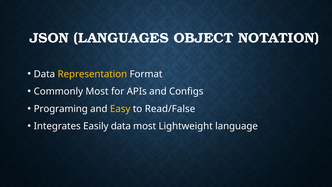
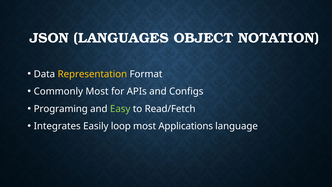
Easy colour: yellow -> light green
Read/False: Read/False -> Read/Fetch
Easily data: data -> loop
Lightweight: Lightweight -> Applications
